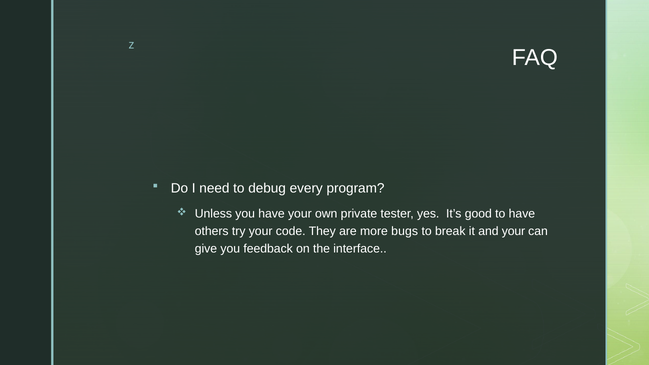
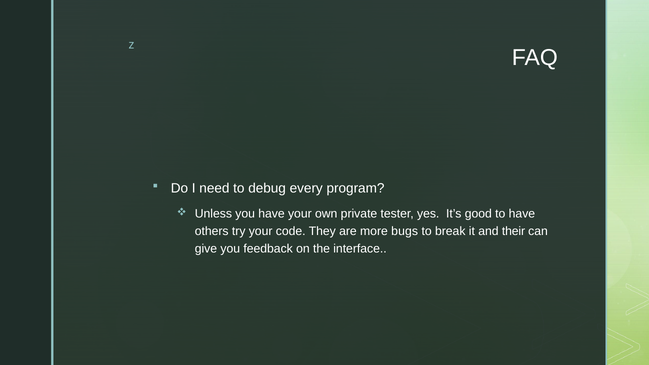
and your: your -> their
